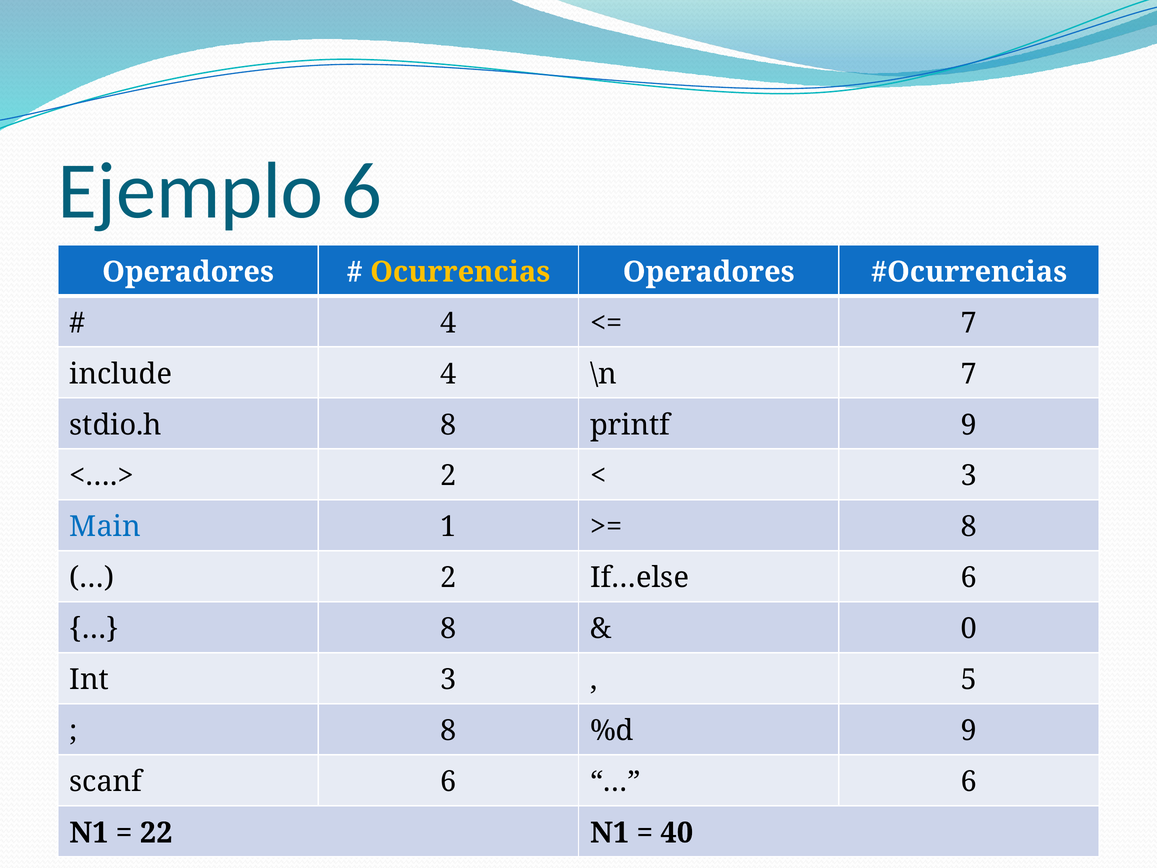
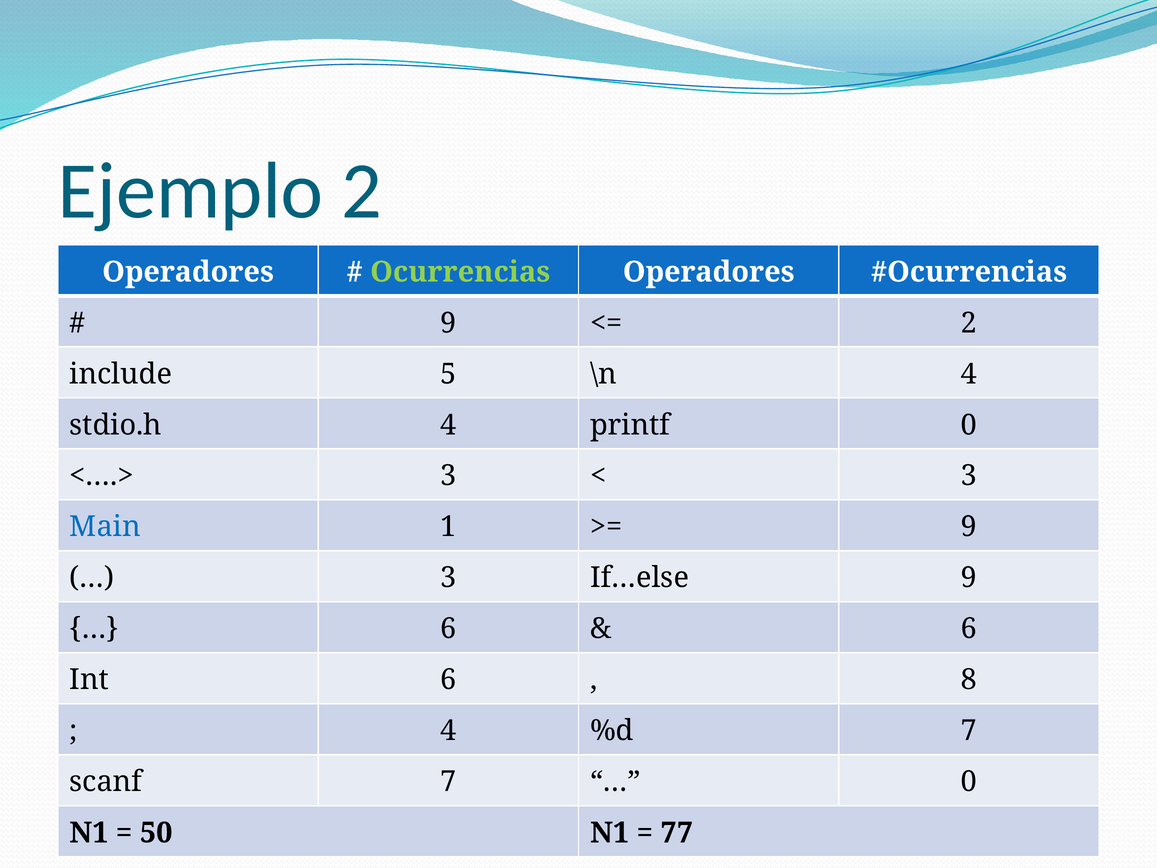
Ejemplo 6: 6 -> 2
Ocurrencias colour: yellow -> light green
4 at (448, 323): 4 -> 9
7 at (969, 323): 7 -> 2
include 4: 4 -> 5
\n 7: 7 -> 4
stdio.h 8: 8 -> 4
printf 9: 9 -> 0
2 at (448, 476): 2 -> 3
8 at (969, 527): 8 -> 9
2 at (448, 578): 2 -> 3
If…else 6: 6 -> 9
8 at (448, 629): 8 -> 6
0 at (969, 629): 0 -> 6
Int 3: 3 -> 6
5: 5 -> 8
8 at (448, 731): 8 -> 4
%d 9: 9 -> 7
scanf 6: 6 -> 7
6 at (969, 782): 6 -> 0
22: 22 -> 50
40: 40 -> 77
